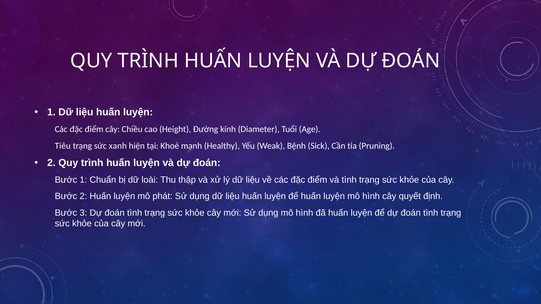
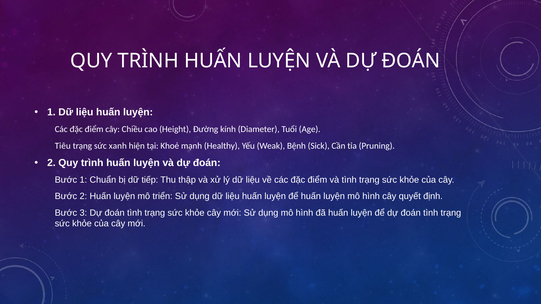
loài: loài -> tiếp
phát: phát -> triển
